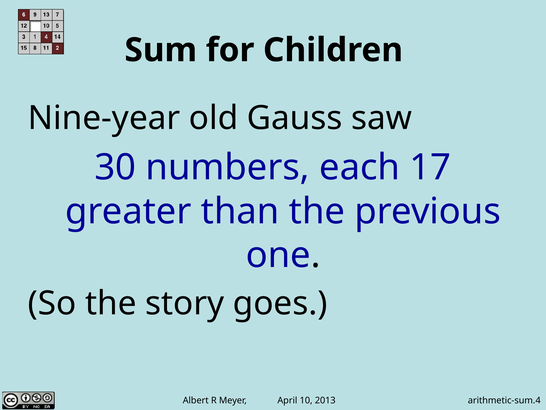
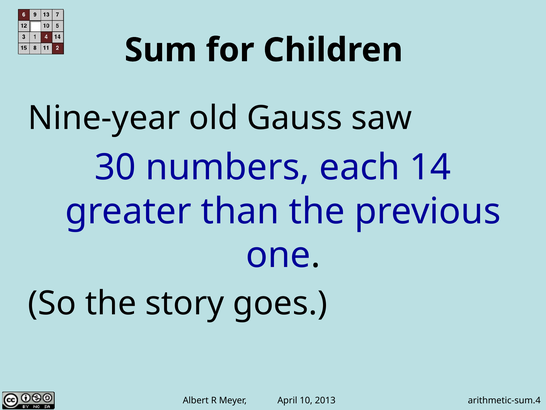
17: 17 -> 14
